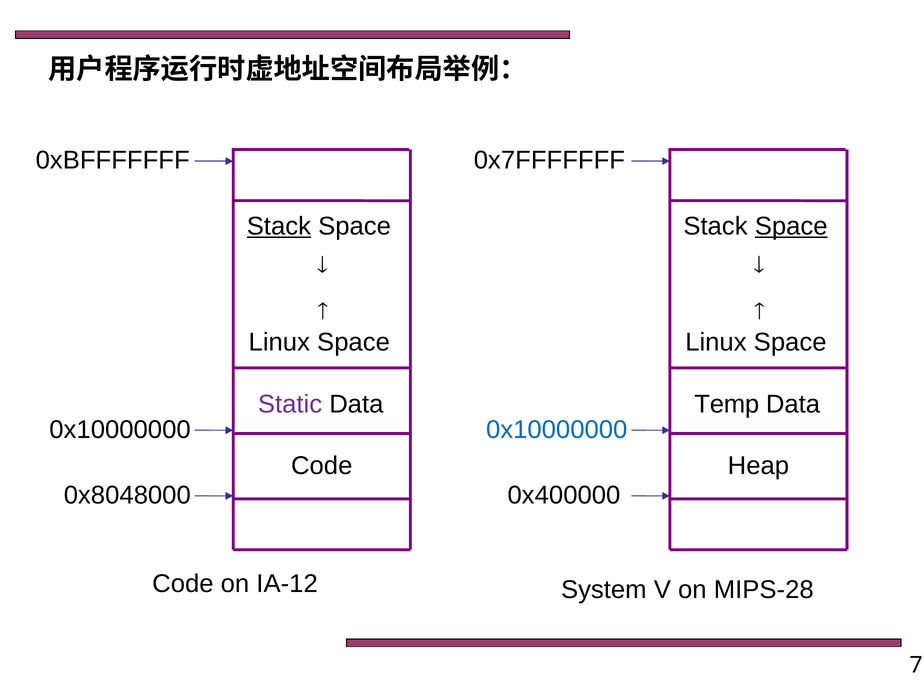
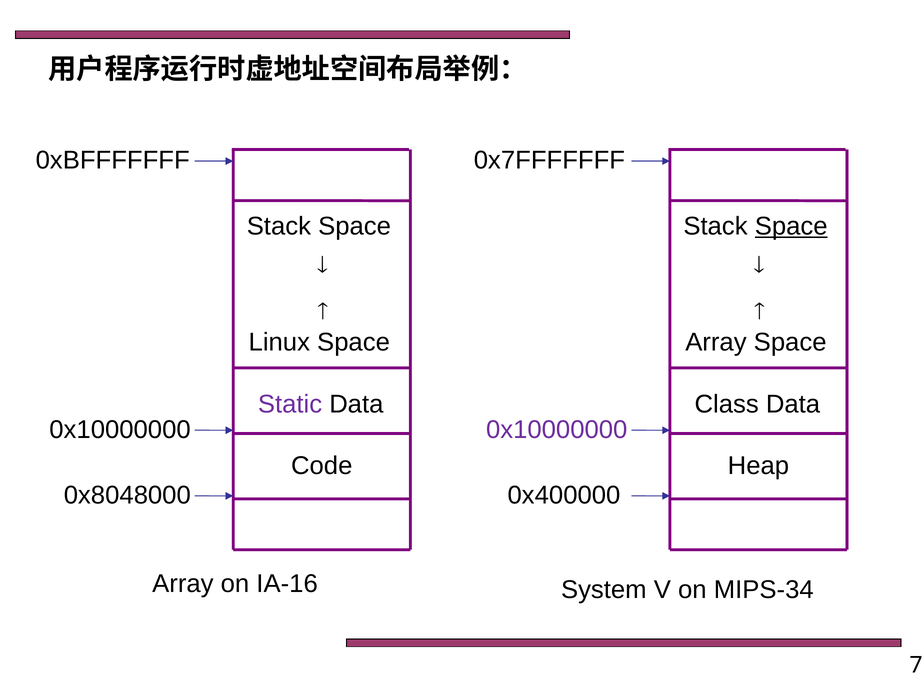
Stack at (279, 226) underline: present -> none
Linux at (716, 342): Linux -> Array
Temp: Temp -> Class
0x10000000 at (557, 430) colour: blue -> purple
Code at (183, 584): Code -> Array
IA-12: IA-12 -> IA-16
MIPS-28: MIPS-28 -> MIPS-34
